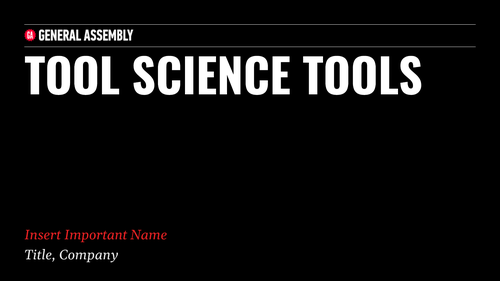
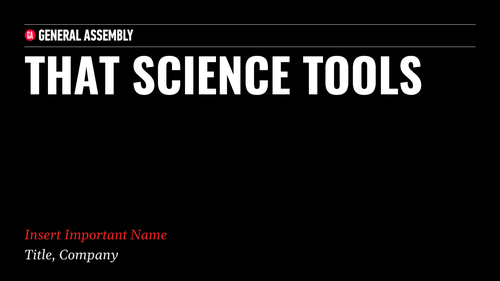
TOOL: TOOL -> THAT
